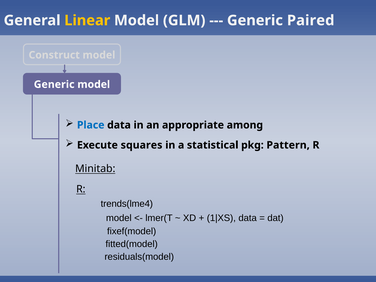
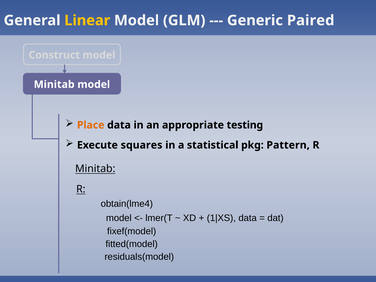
Generic at (54, 84): Generic -> Minitab
Place colour: blue -> orange
among: among -> testing
trends(lme4: trends(lme4 -> obtain(lme4
